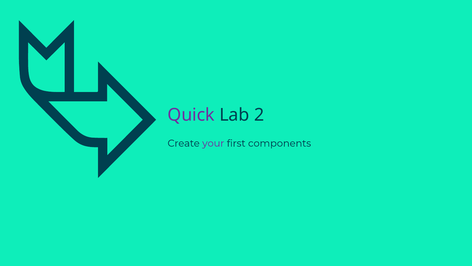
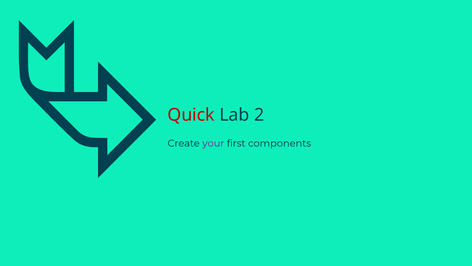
Quick colour: purple -> red
